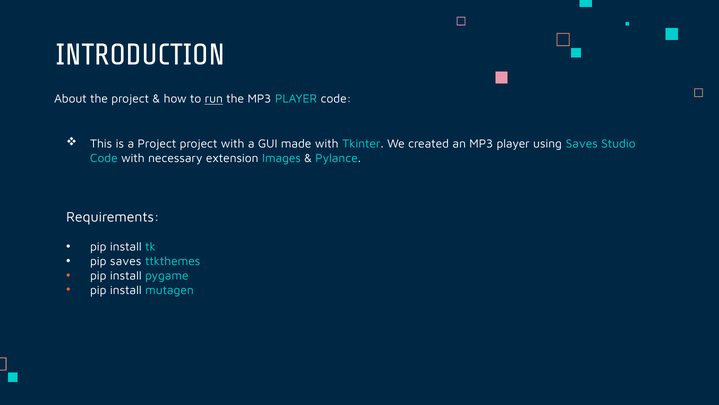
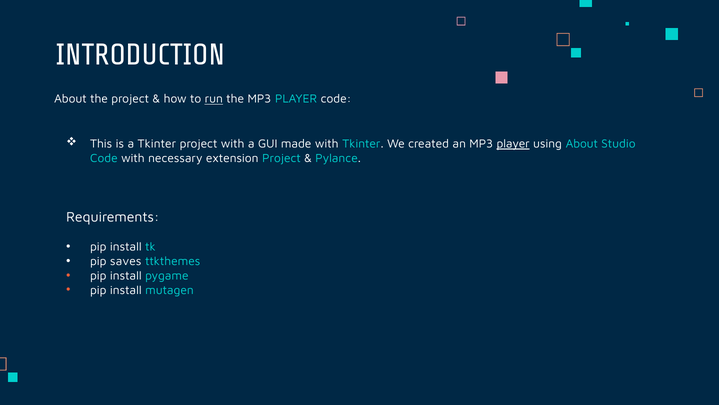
a Project: Project -> Tkinter
player at (513, 144) underline: none -> present
using Saves: Saves -> About
extension Images: Images -> Project
